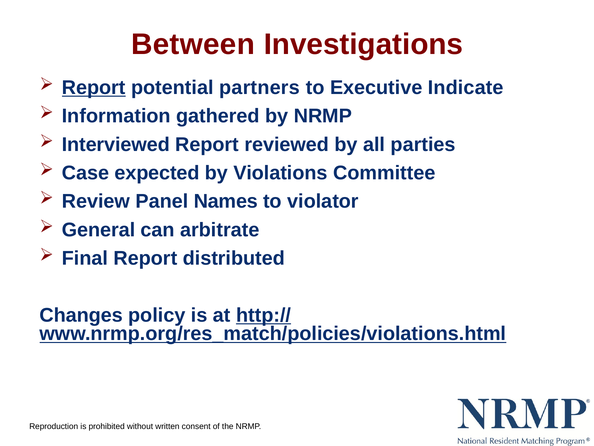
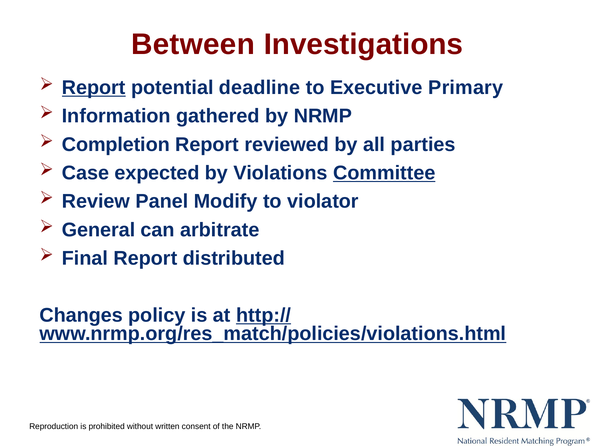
partners: partners -> deadline
Indicate: Indicate -> Primary
Interviewed: Interviewed -> Completion
Committee underline: none -> present
Names: Names -> Modify
